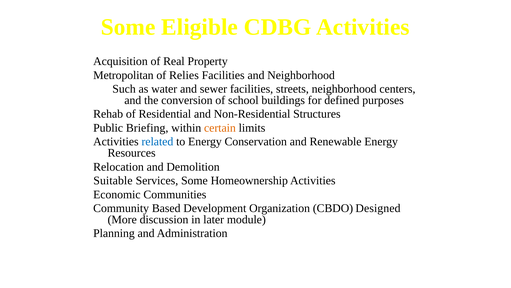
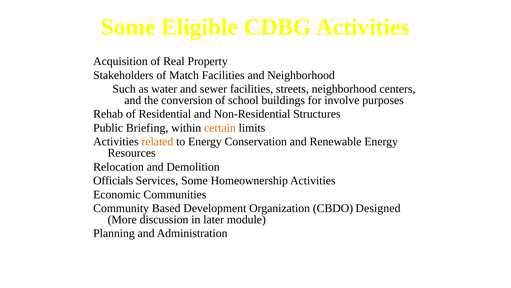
Metropolitan: Metropolitan -> Stakeholders
Relies: Relies -> Match
defined: defined -> involve
related colour: blue -> orange
Suitable: Suitable -> Officials
